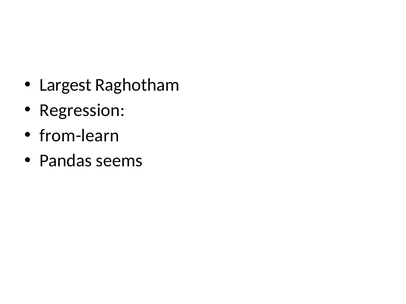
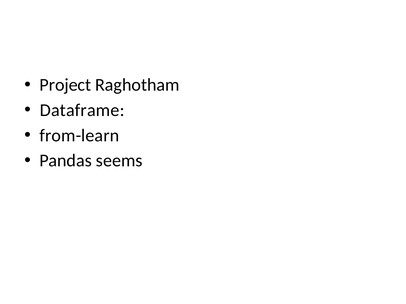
Largest: Largest -> Project
Regression: Regression -> Dataframe
